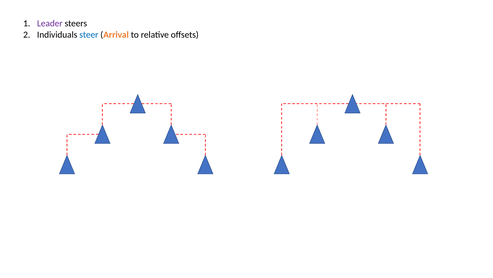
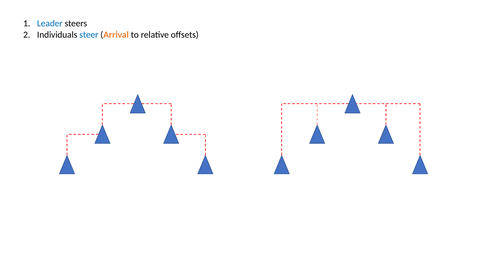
Leader colour: purple -> blue
